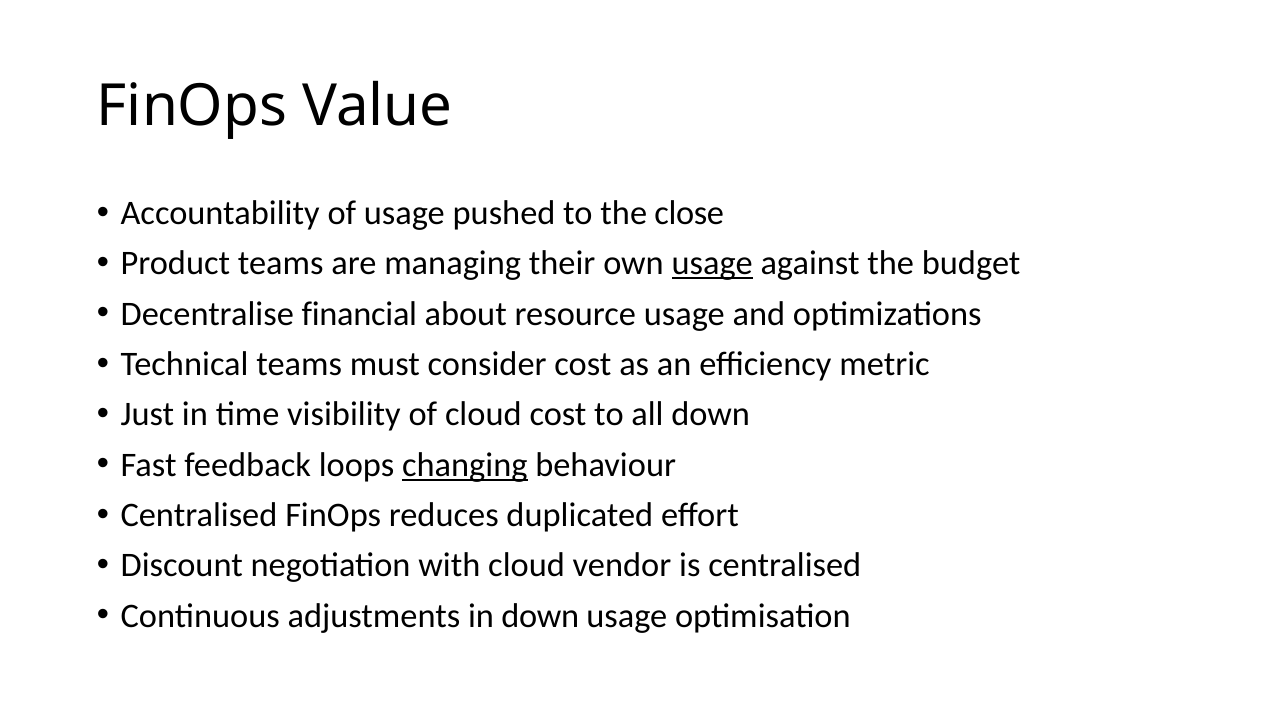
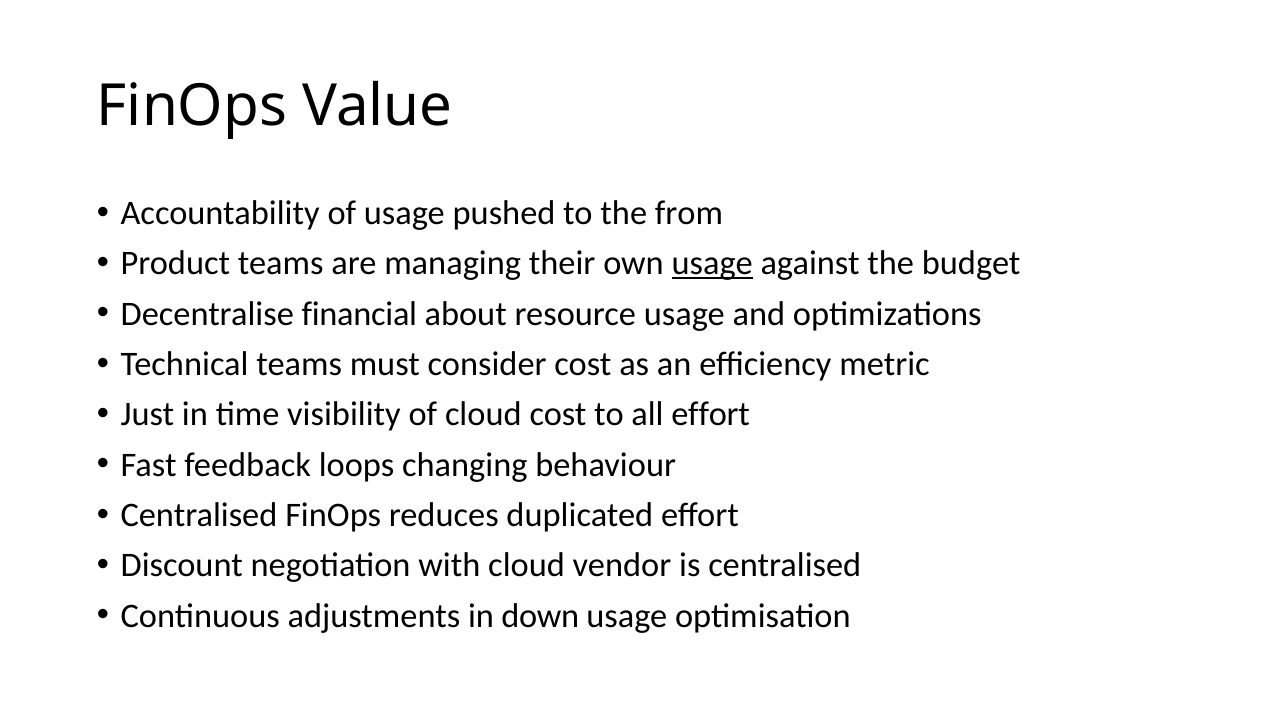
close: close -> from
all down: down -> effort
changing underline: present -> none
